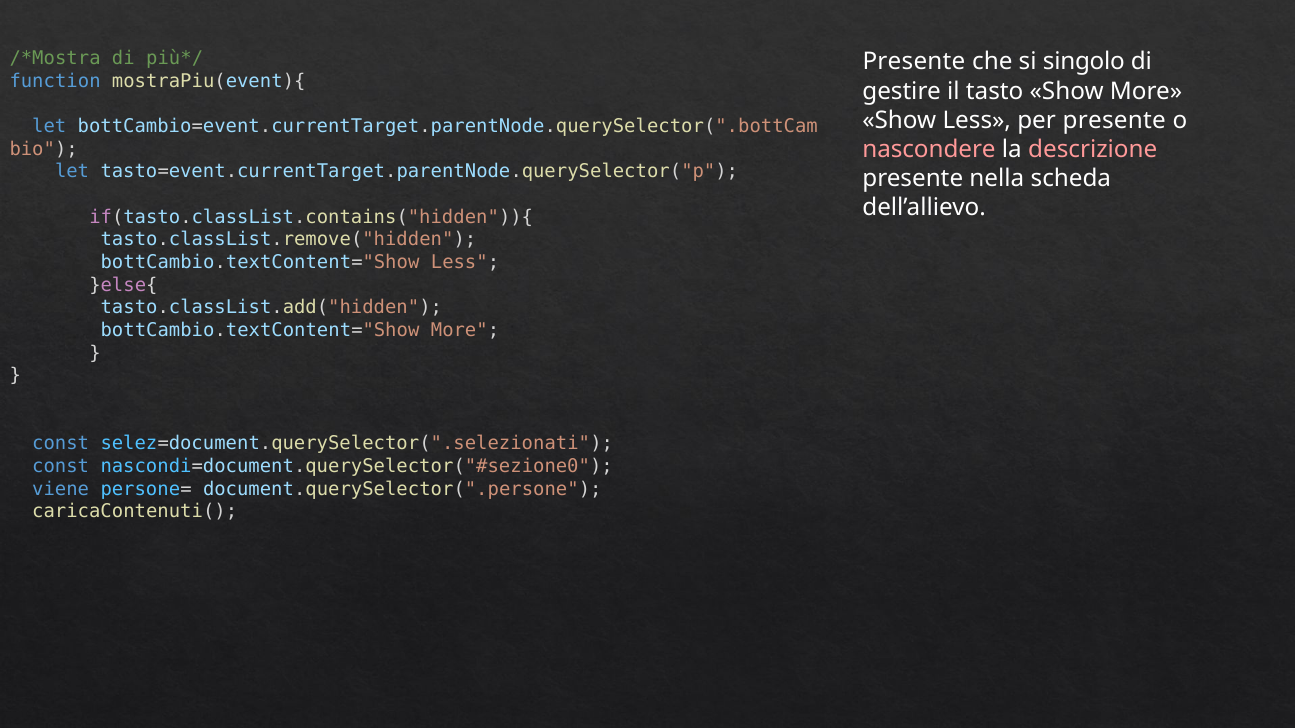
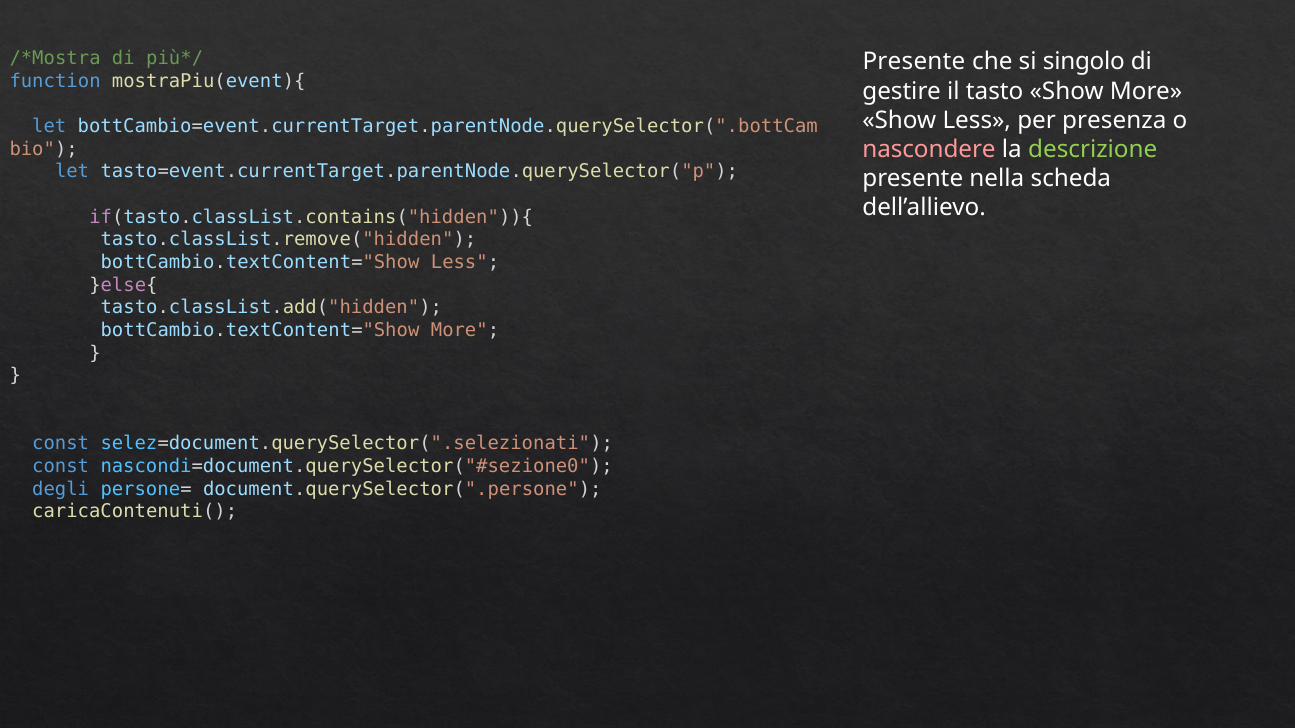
per presente: presente -> presenza
descrizione colour: pink -> light green
viene: viene -> degli
